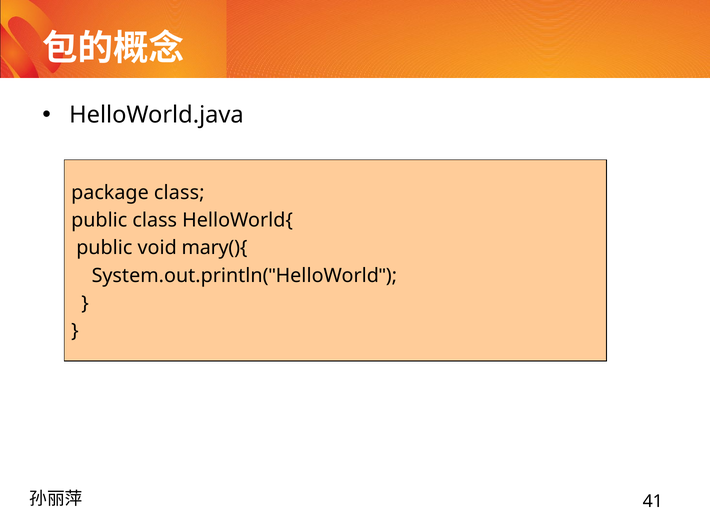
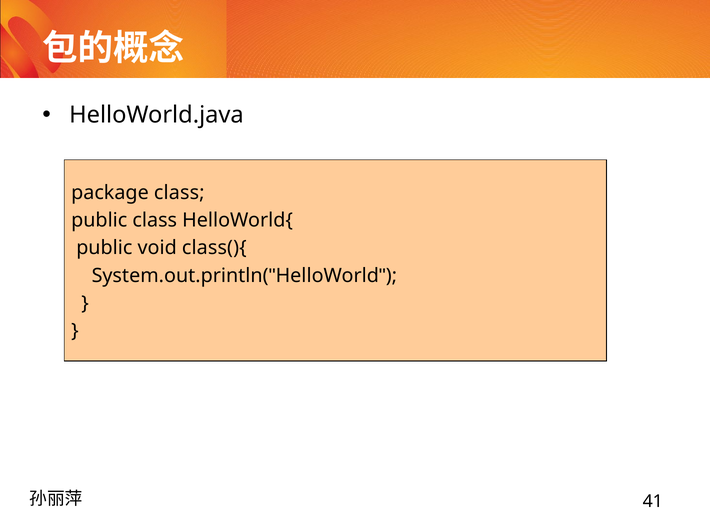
mary(){: mary(){ -> class(){
